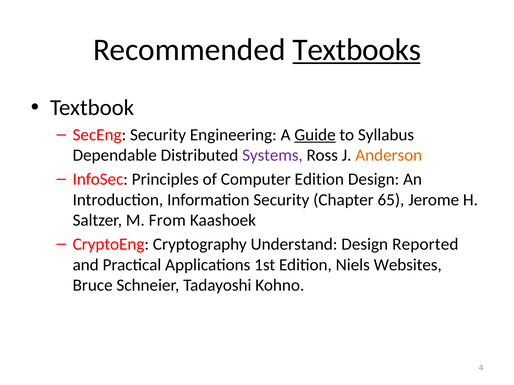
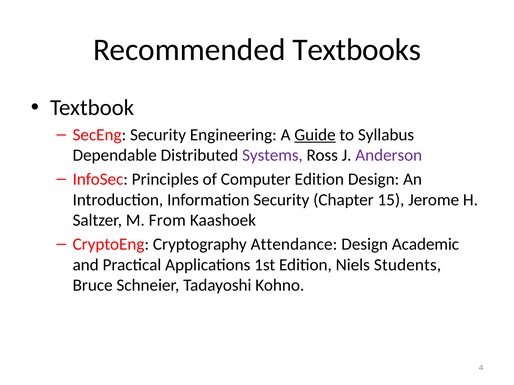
Textbooks underline: present -> none
Anderson colour: orange -> purple
65: 65 -> 15
Understand: Understand -> Attendance
Reported: Reported -> Academic
Websites: Websites -> Students
